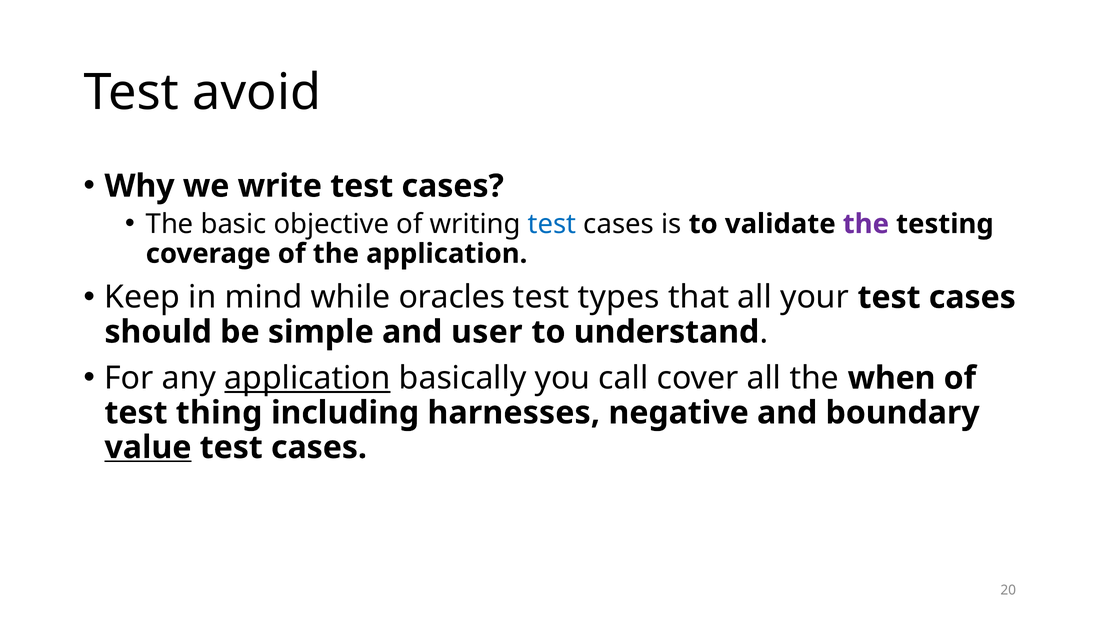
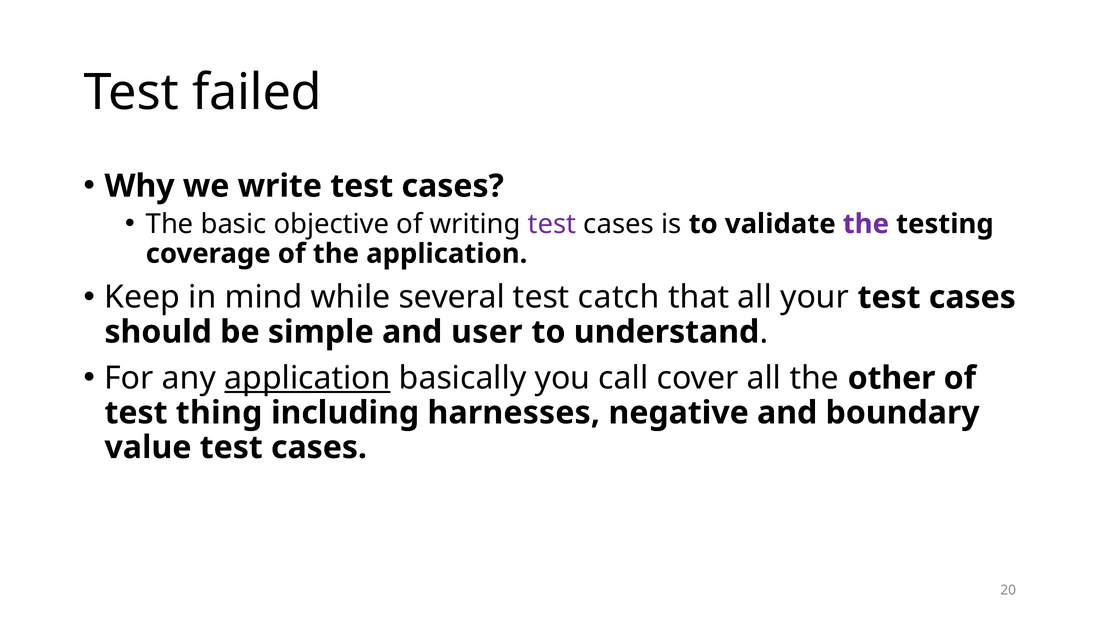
avoid: avoid -> failed
test at (552, 224) colour: blue -> purple
oracles: oracles -> several
types: types -> catch
when: when -> other
value underline: present -> none
